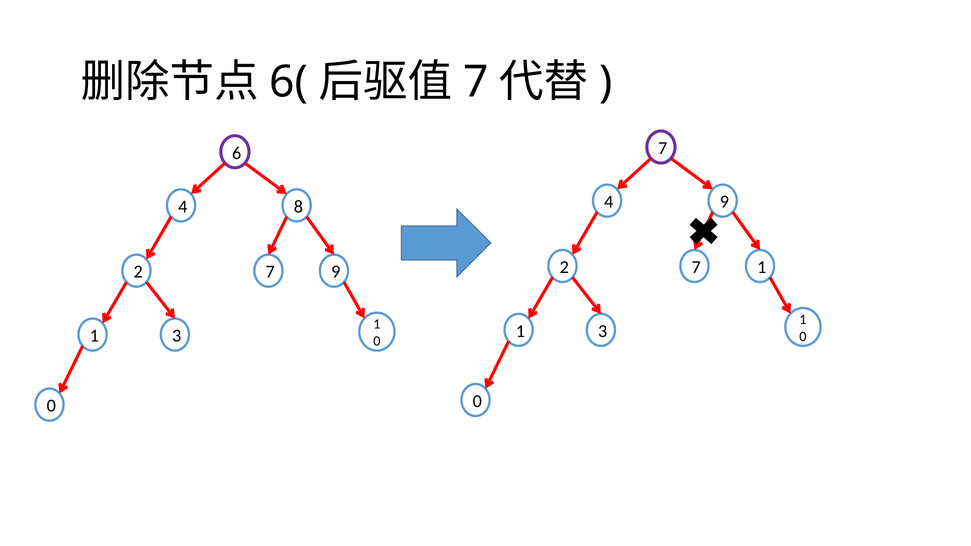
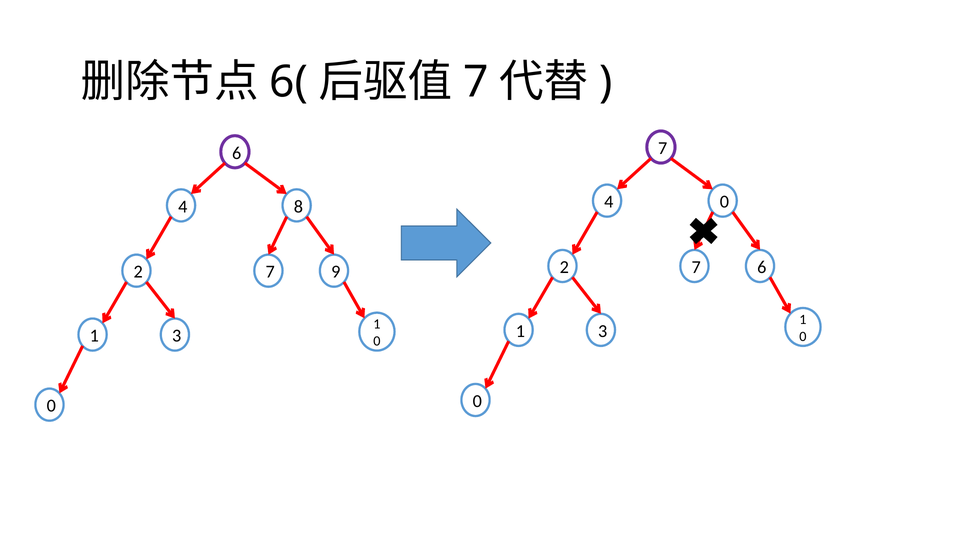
4 9: 9 -> 0
7 1: 1 -> 6
